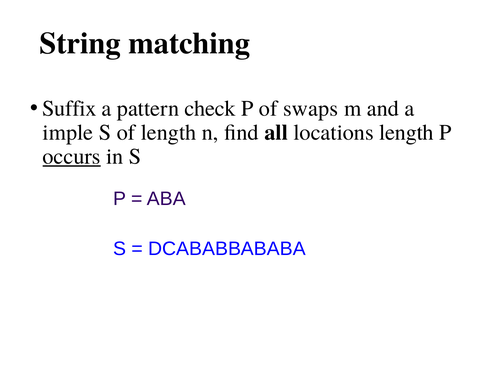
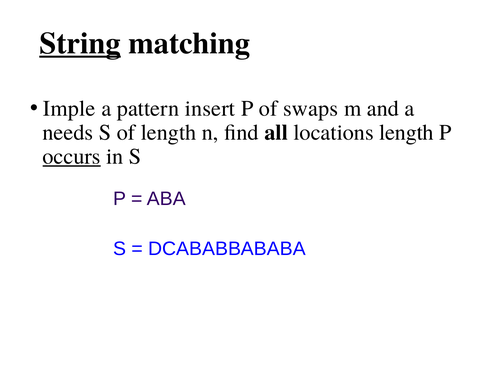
String underline: none -> present
Suffix: Suffix -> Imple
check: check -> insert
imple: imple -> needs
